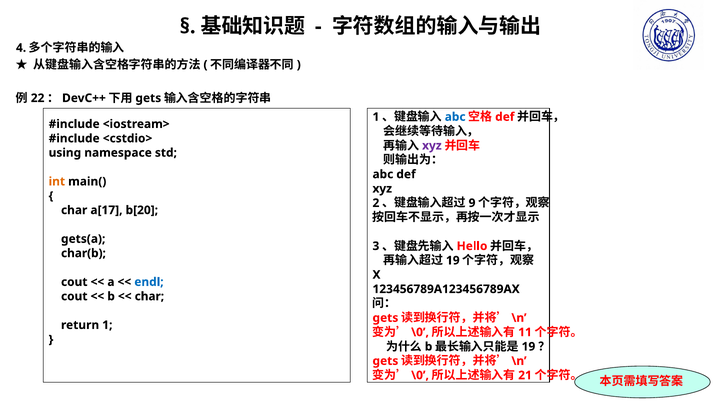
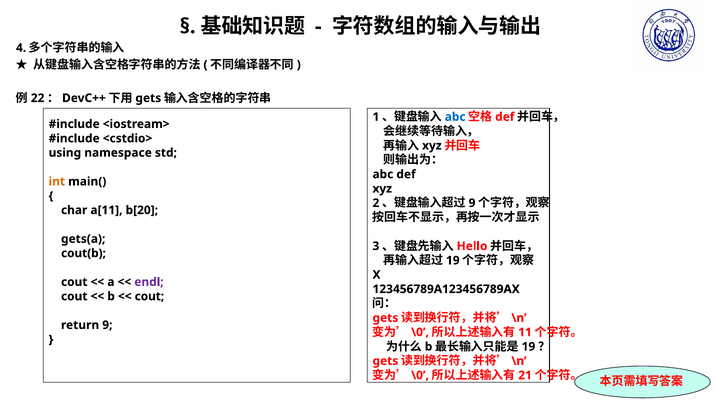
xyz at (432, 146) colour: purple -> black
a[17: a[17 -> a[11
char(b: char(b -> cout(b
endl colour: blue -> purple
char at (149, 296): char -> cout
return 1: 1 -> 9
